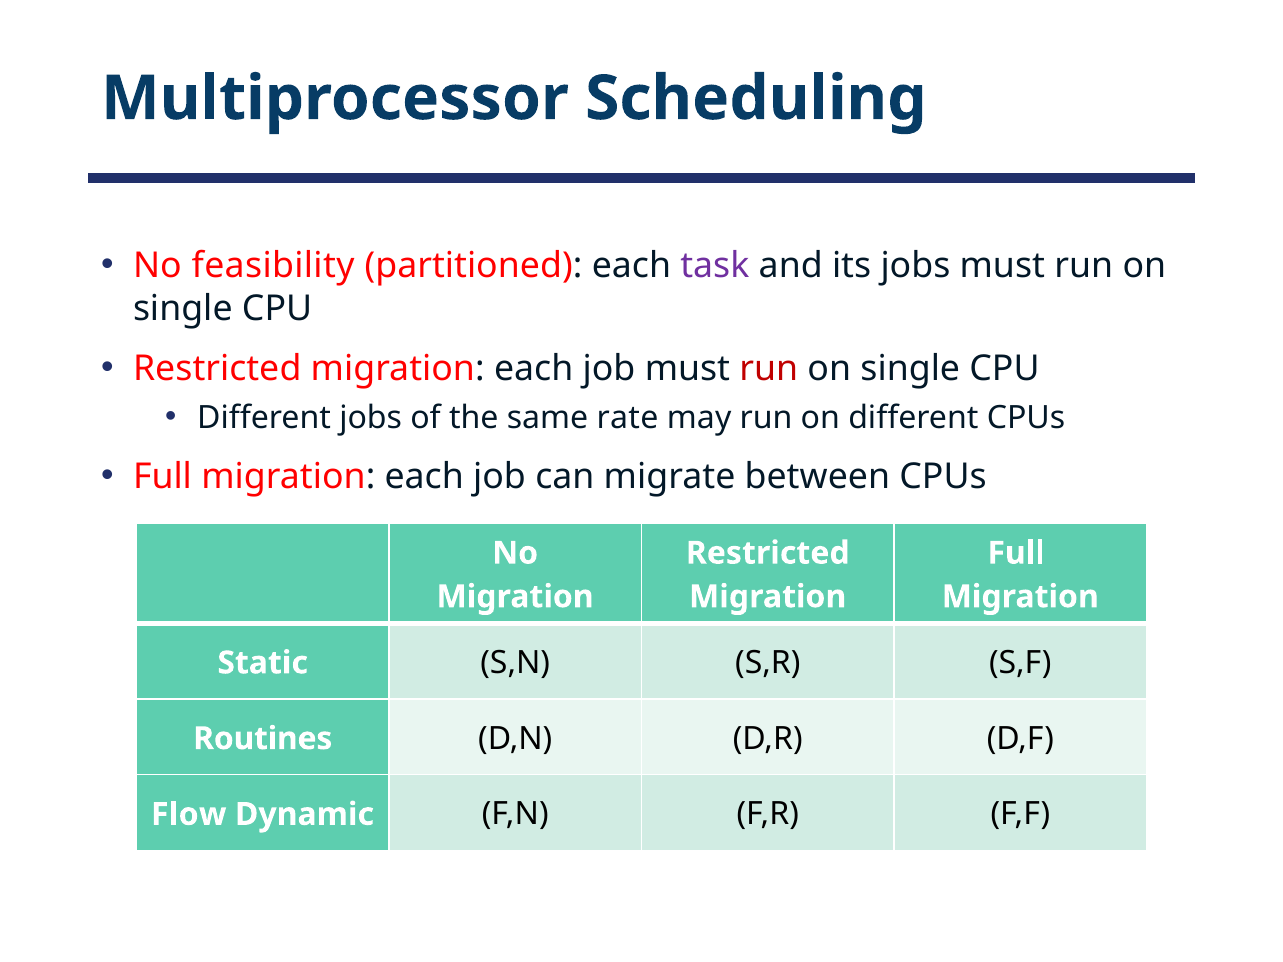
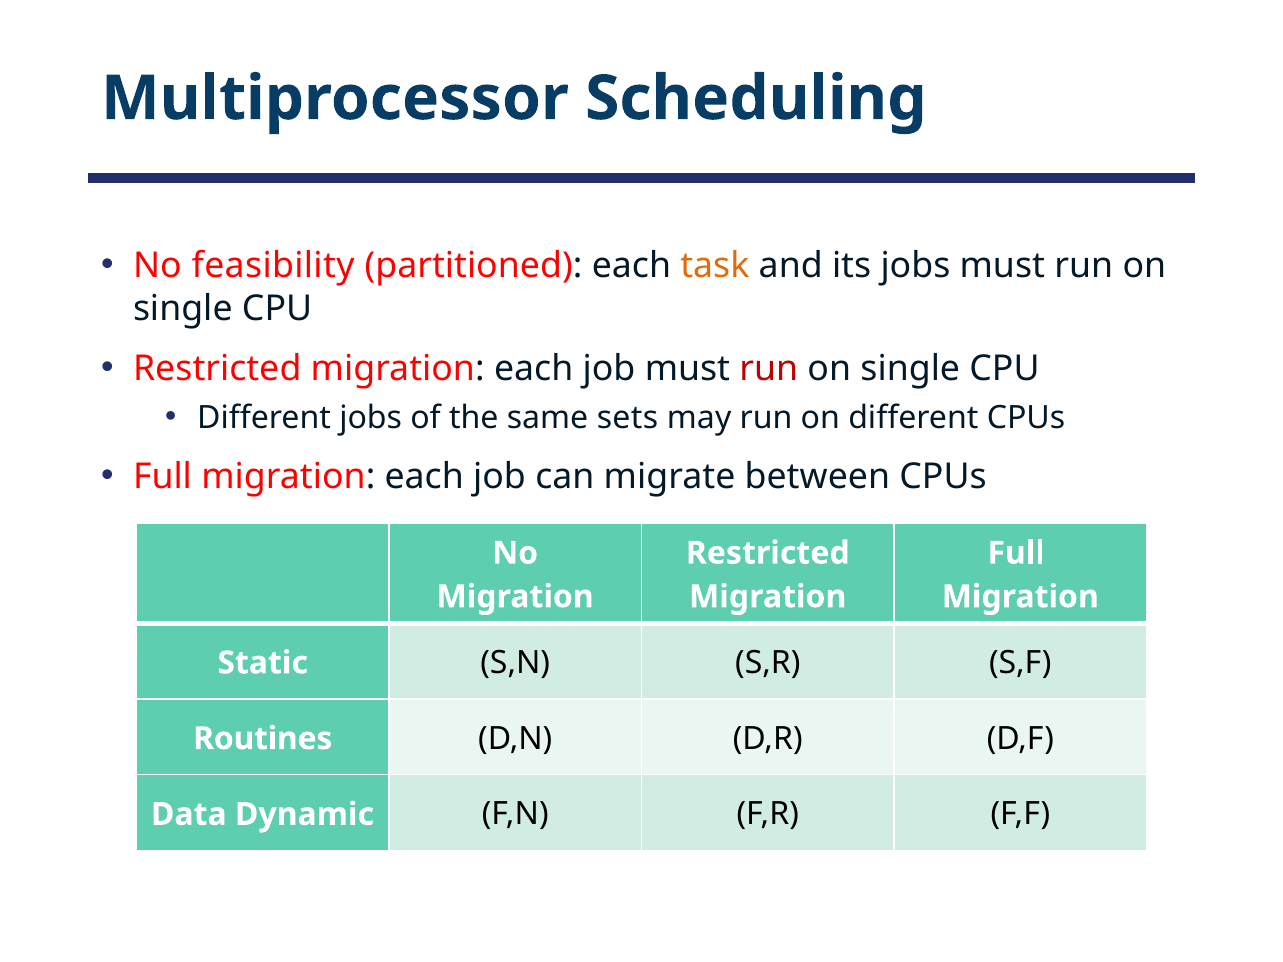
task colour: purple -> orange
rate: rate -> sets
Flow: Flow -> Data
